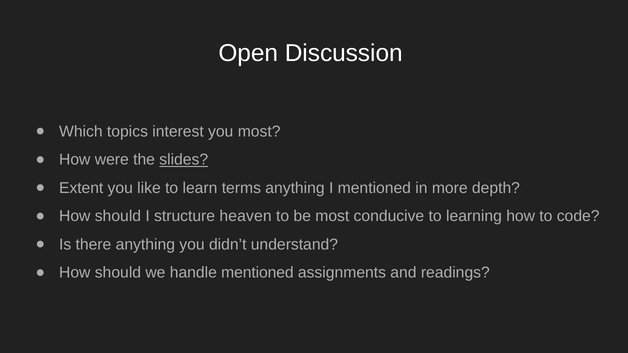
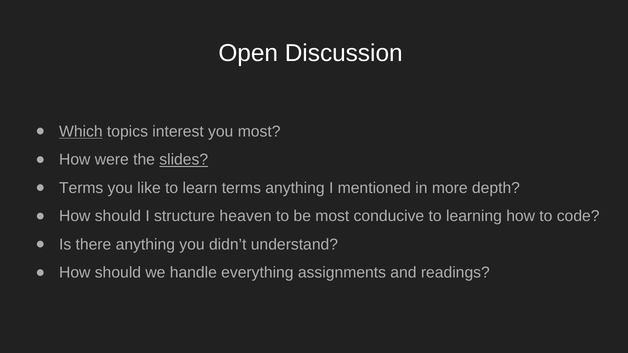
Which underline: none -> present
Extent at (81, 188): Extent -> Terms
handle mentioned: mentioned -> everything
